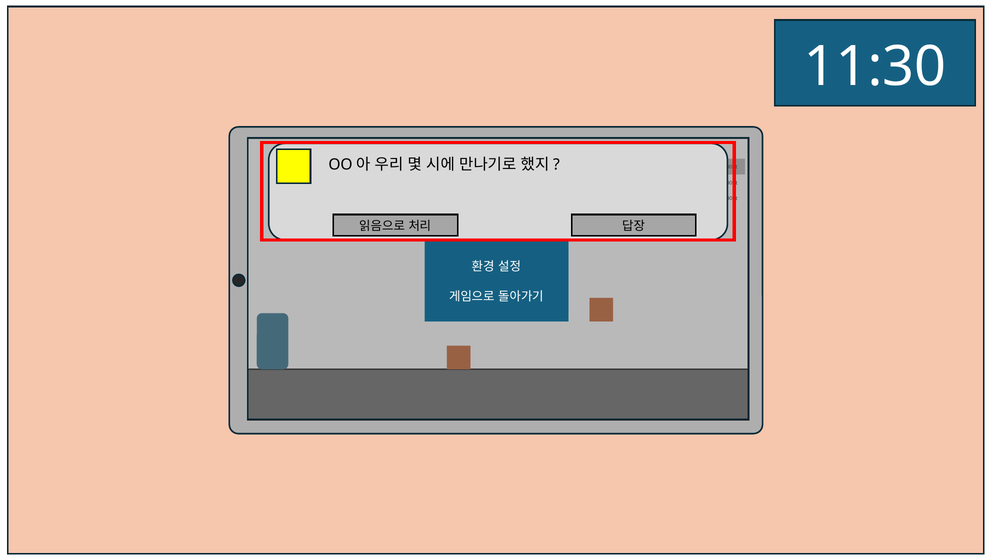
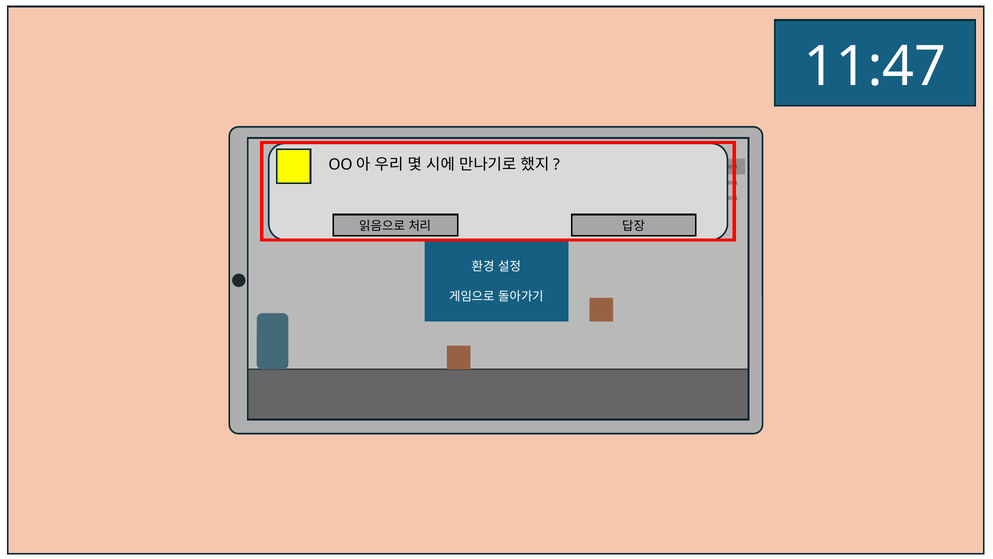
11:30: 11:30 -> 11:47
